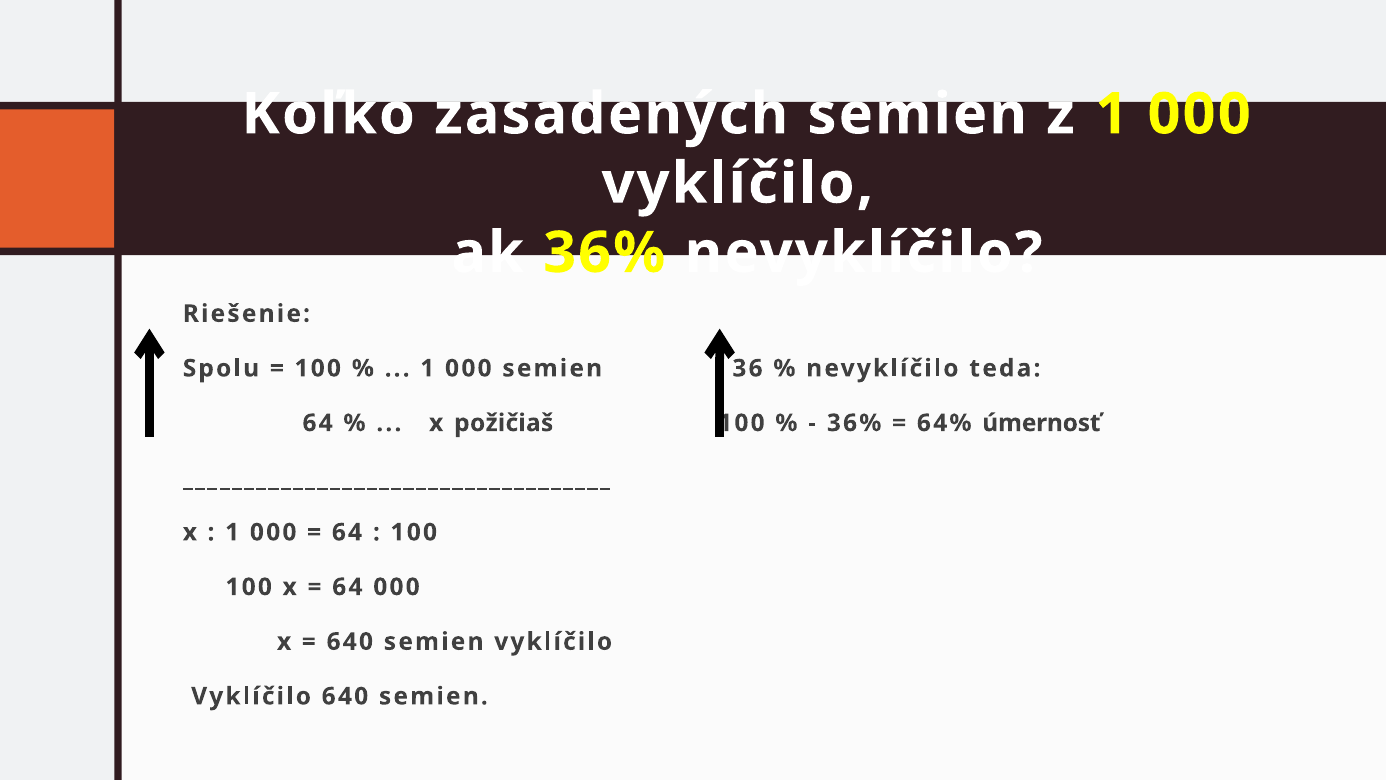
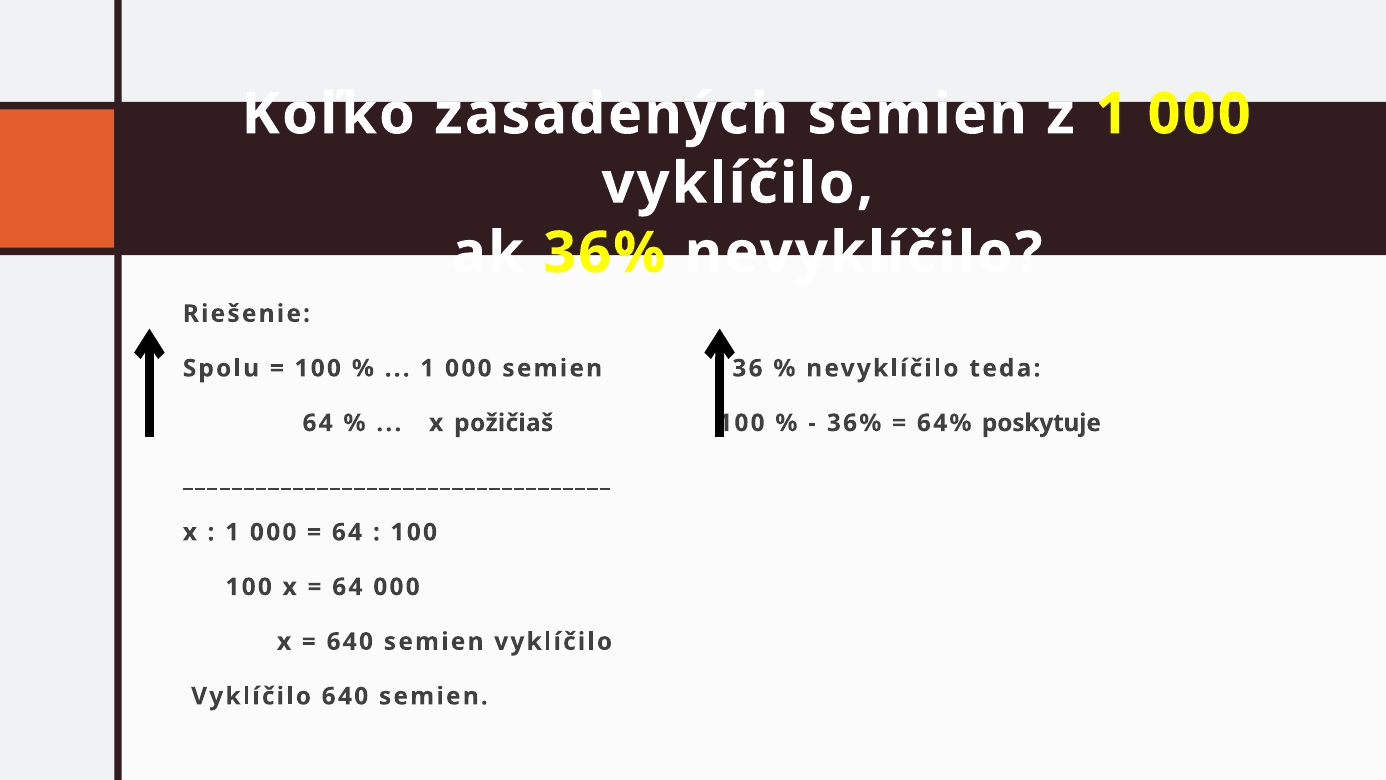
úmernosť: úmernosť -> poskytuje
